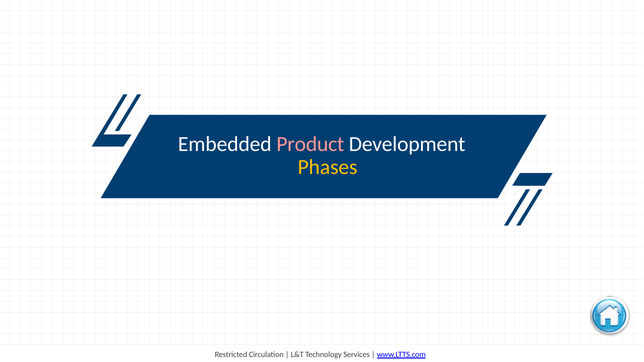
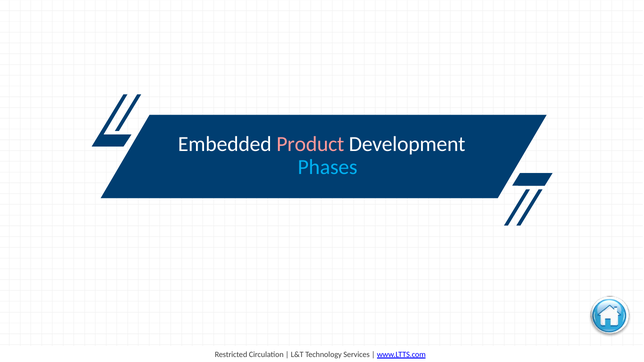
Phases colour: yellow -> light blue
